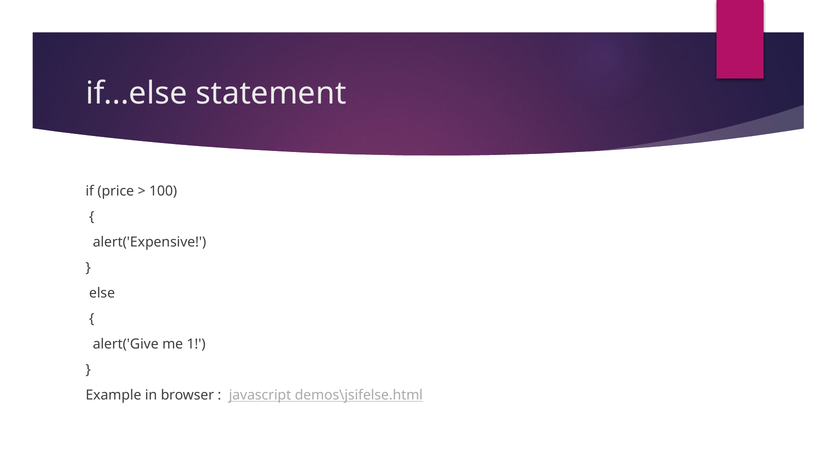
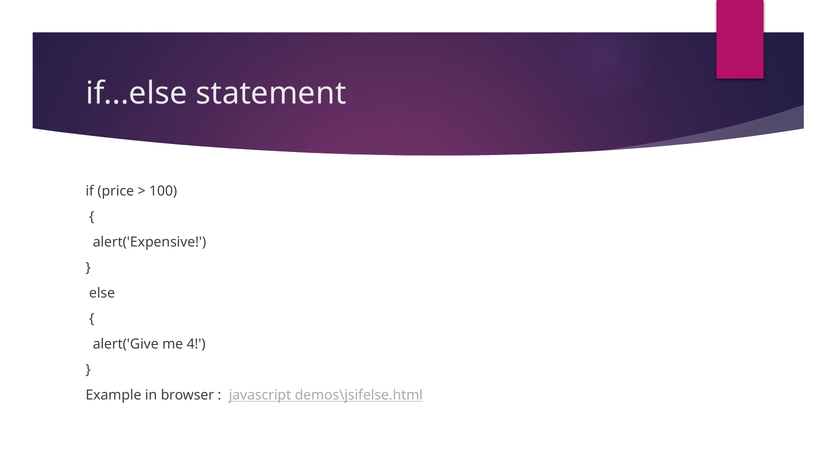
1: 1 -> 4
